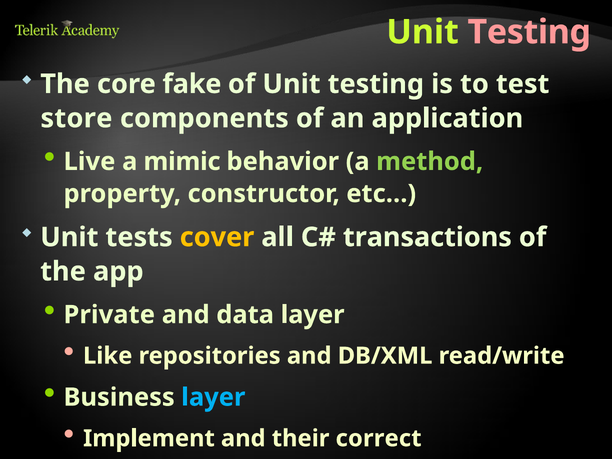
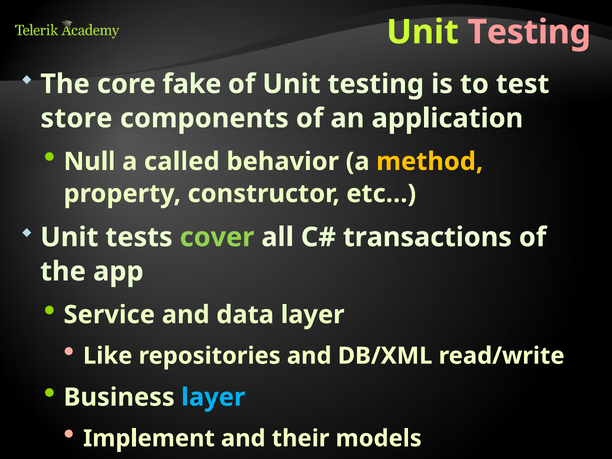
Live: Live -> Null
mimic: mimic -> called
method colour: light green -> yellow
cover colour: yellow -> light green
Private: Private -> Service
correct: correct -> models
